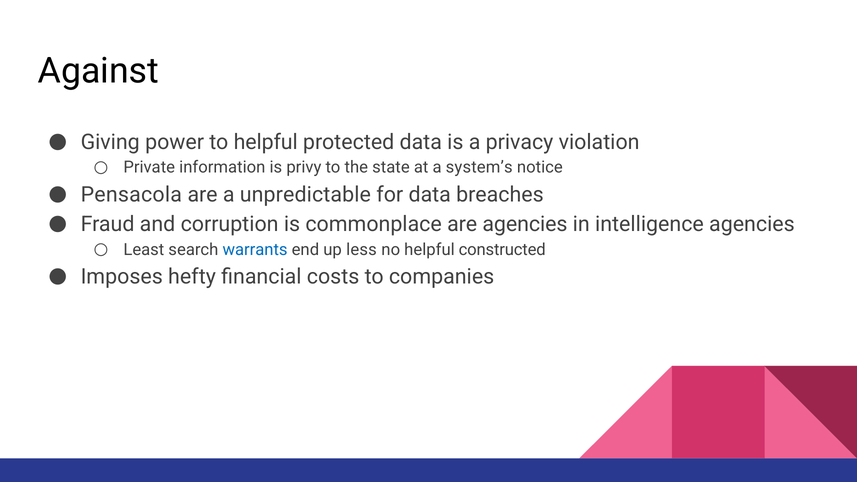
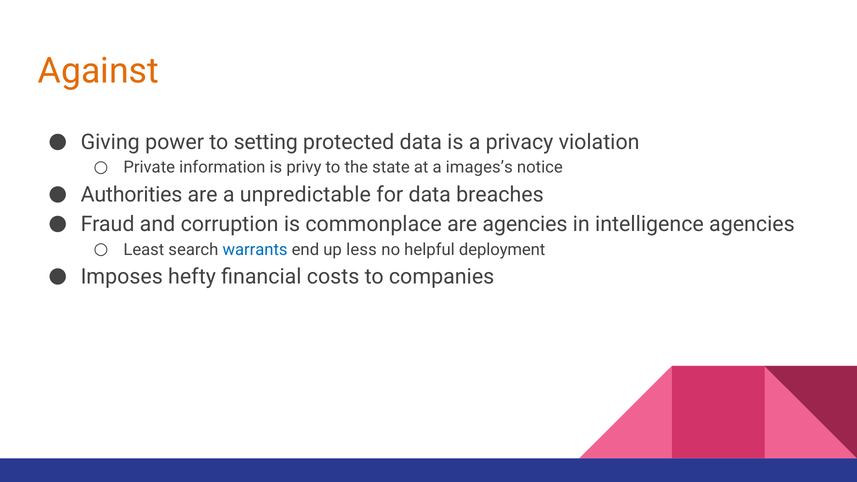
Against colour: black -> orange
to helpful: helpful -> setting
system’s: system’s -> images’s
Pensacola: Pensacola -> Authorities
constructed: constructed -> deployment
